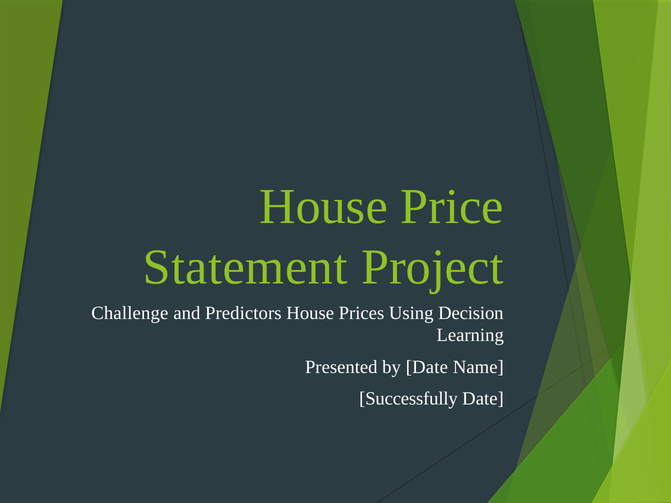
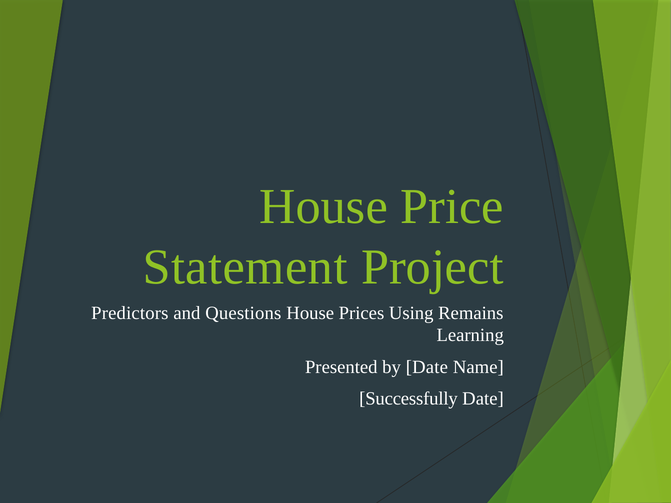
Challenge: Challenge -> Predictors
Predictors: Predictors -> Questions
Decision: Decision -> Remains
